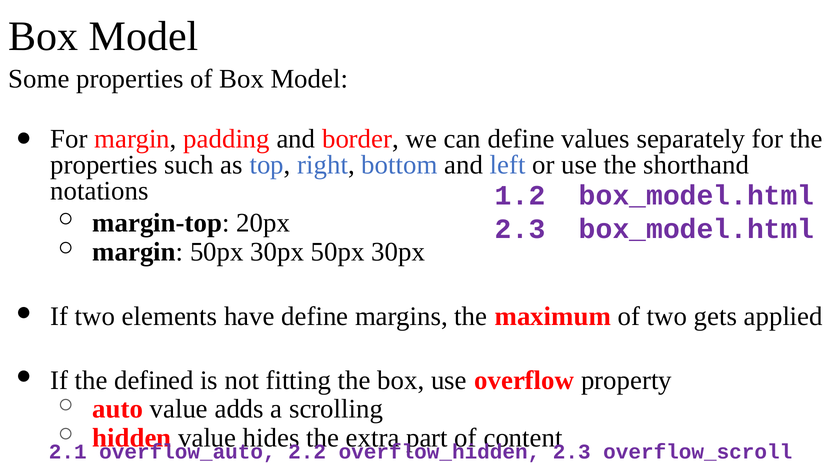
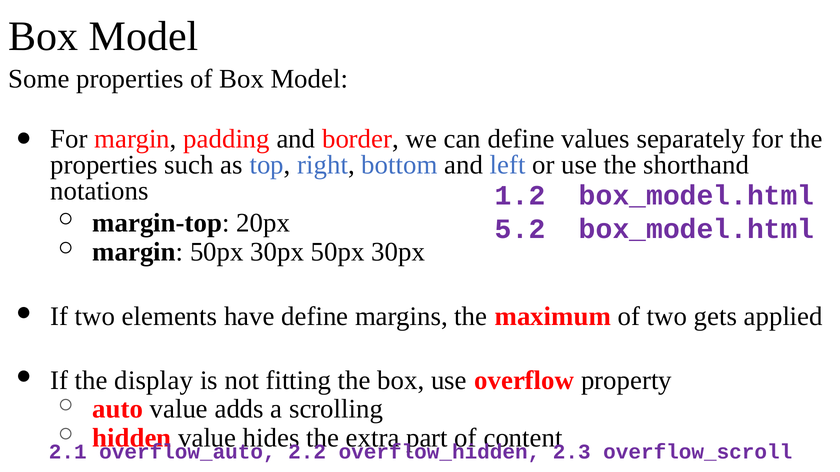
2.3 at (520, 229): 2.3 -> 5.2
defined: defined -> display
